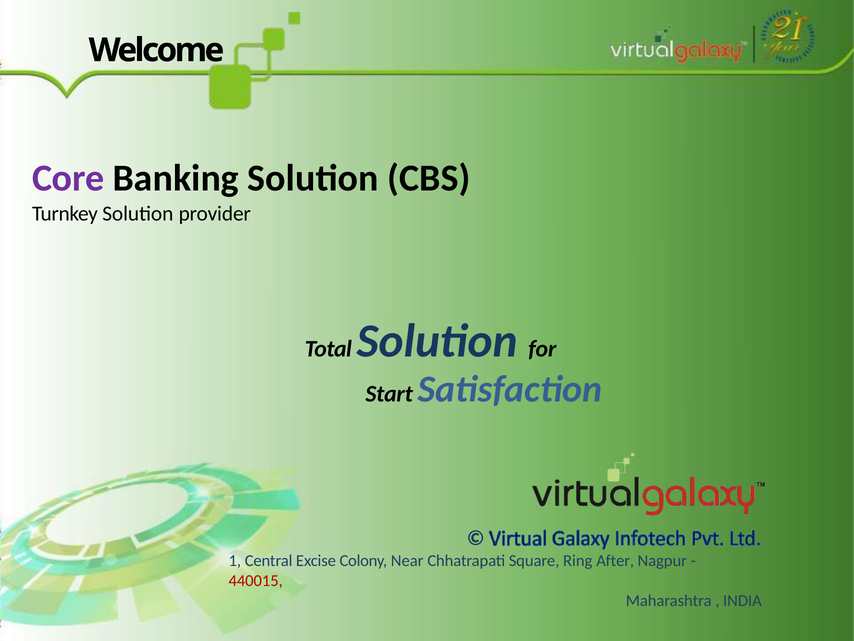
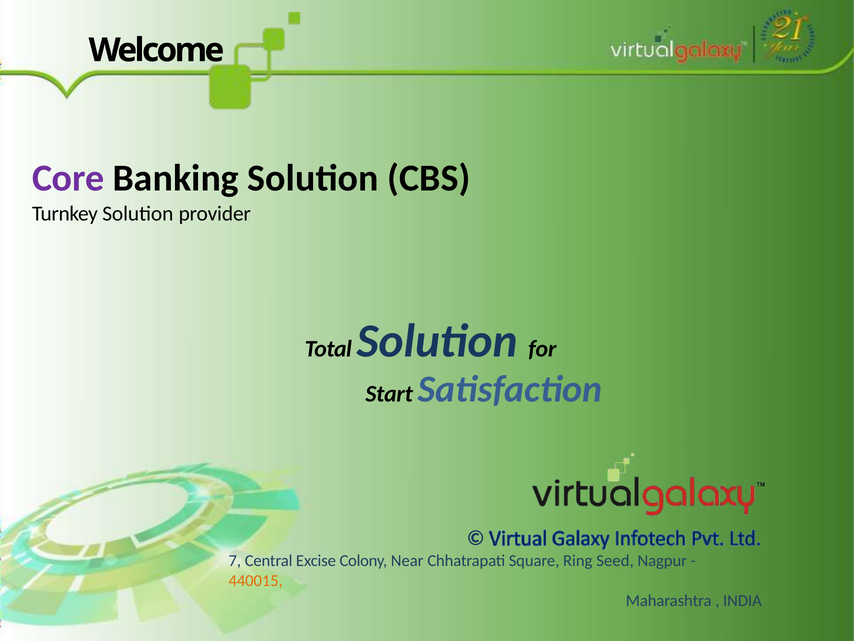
1: 1 -> 7
After: After -> Seed
440015 colour: red -> orange
